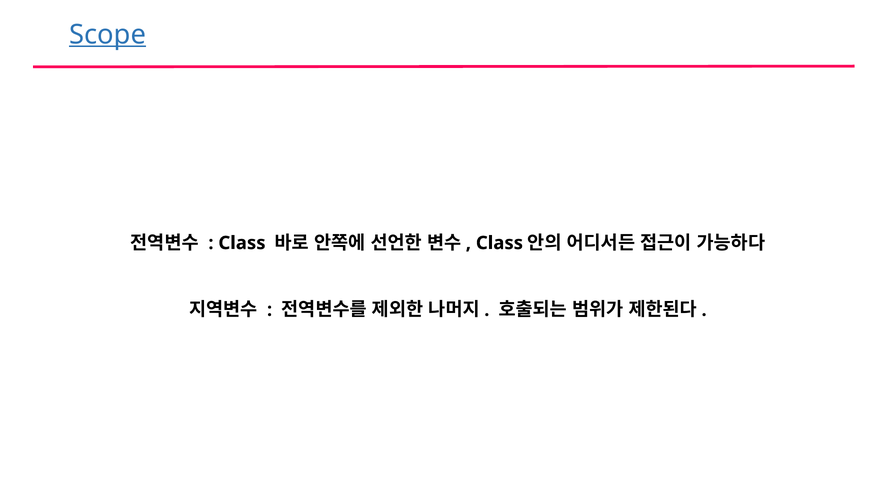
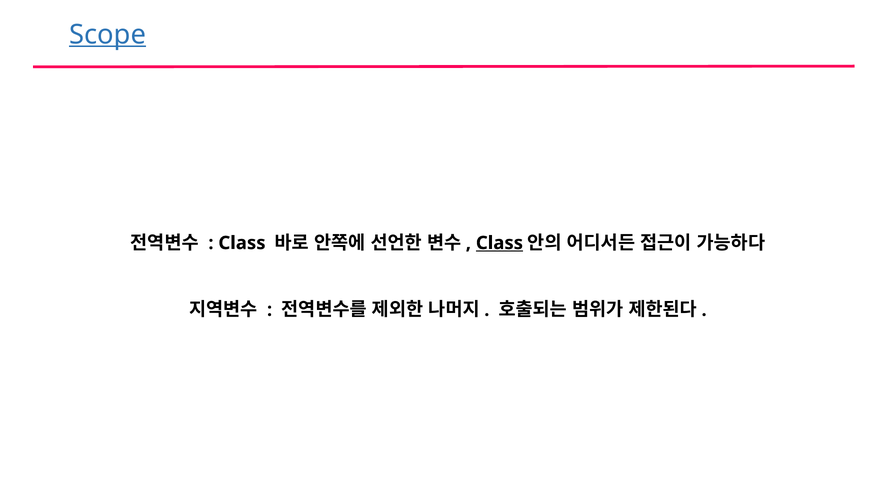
Class at (499, 243) underline: none -> present
